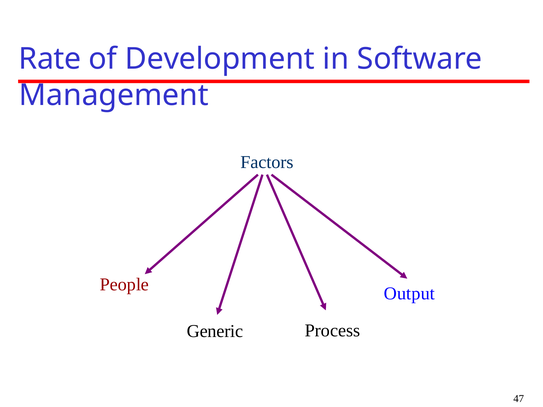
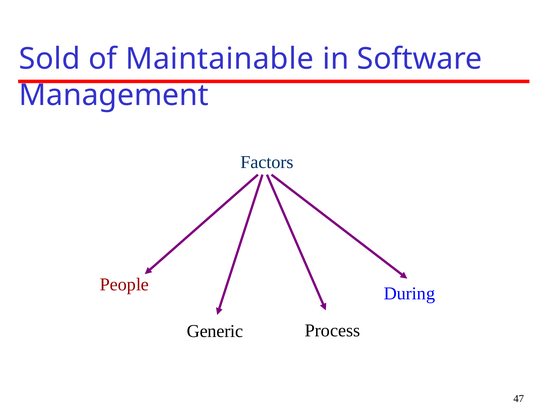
Rate: Rate -> Sold
Development: Development -> Maintainable
Output: Output -> During
